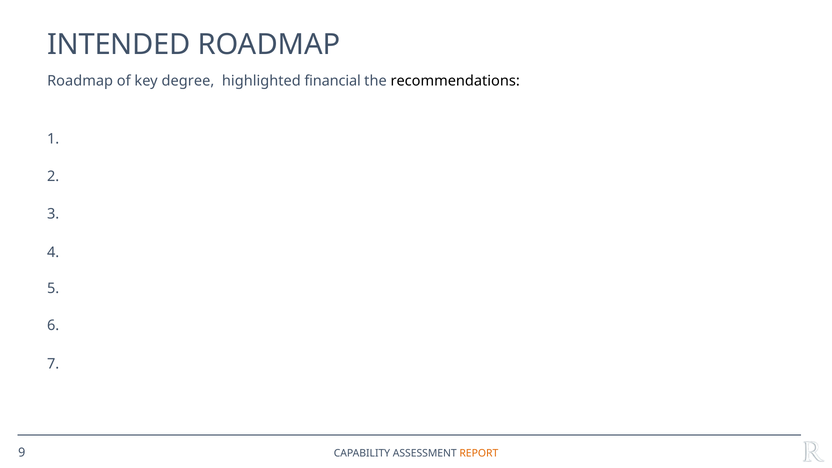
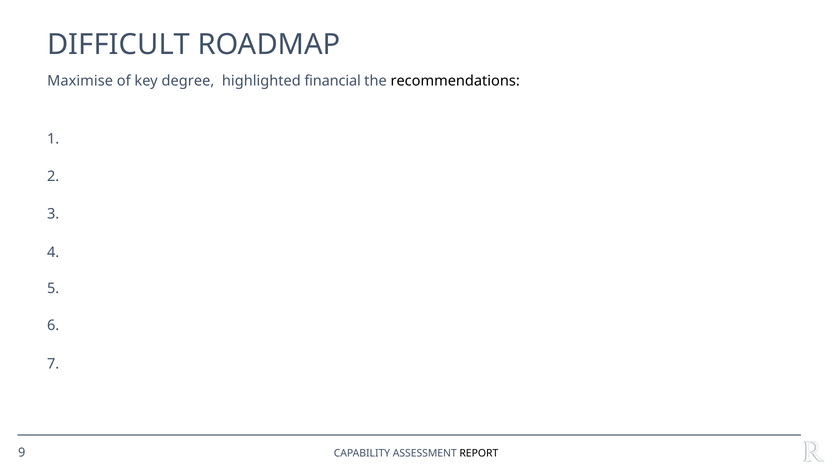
INTENDED: INTENDED -> DIFFICULT
Roadmap at (80, 81): Roadmap -> Maximise
REPORT colour: orange -> black
